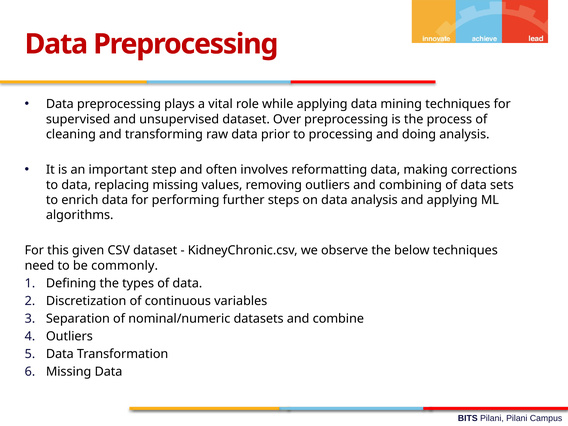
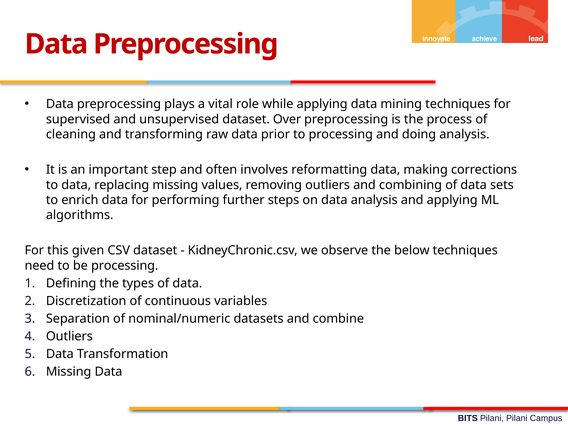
be commonly: commonly -> processing
